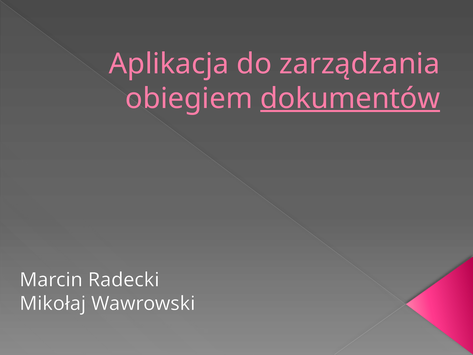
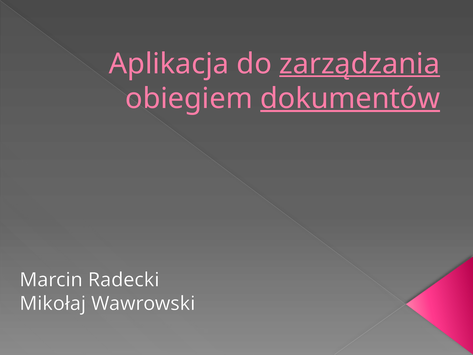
zarządzania underline: none -> present
